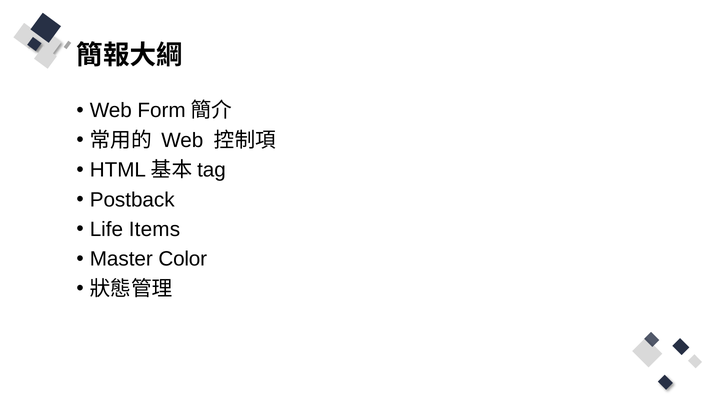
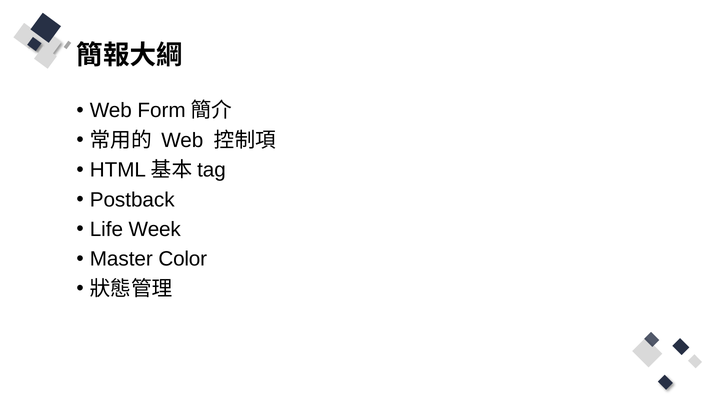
Items: Items -> Week
